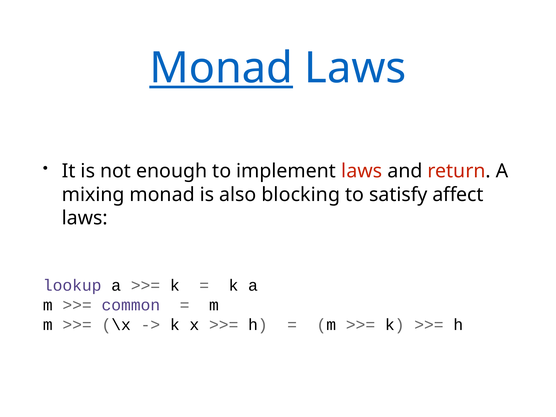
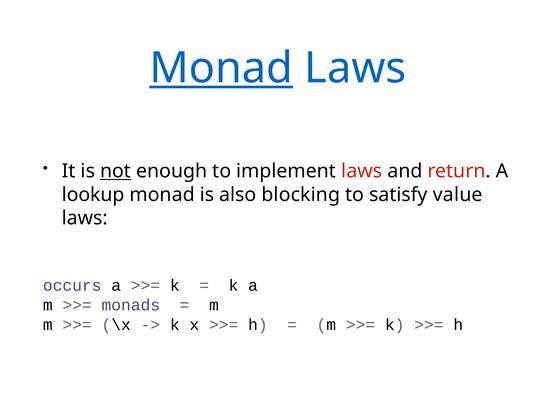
not underline: none -> present
mixing: mixing -> lookup
affect: affect -> value
lookup: lookup -> occurs
common: common -> monads
